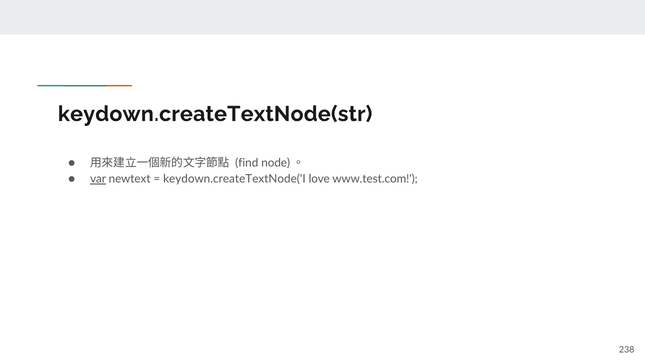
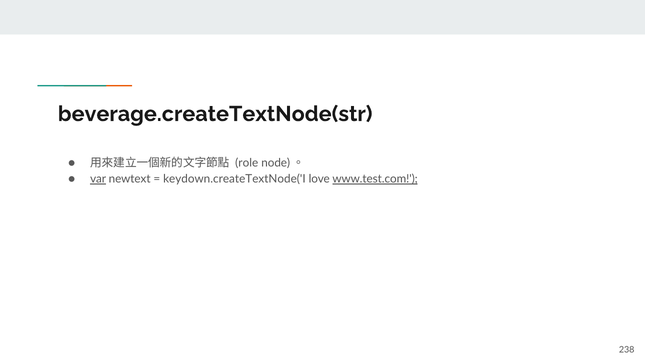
keydown.createTextNode(str: keydown.createTextNode(str -> beverage.createTextNode(str
find: find -> role
www.test.com underline: none -> present
